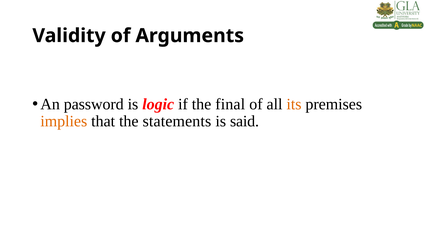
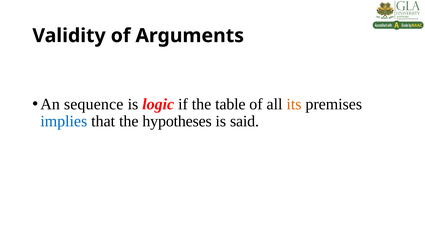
password: password -> sequence
final: final -> table
implies colour: orange -> blue
statements: statements -> hypotheses
